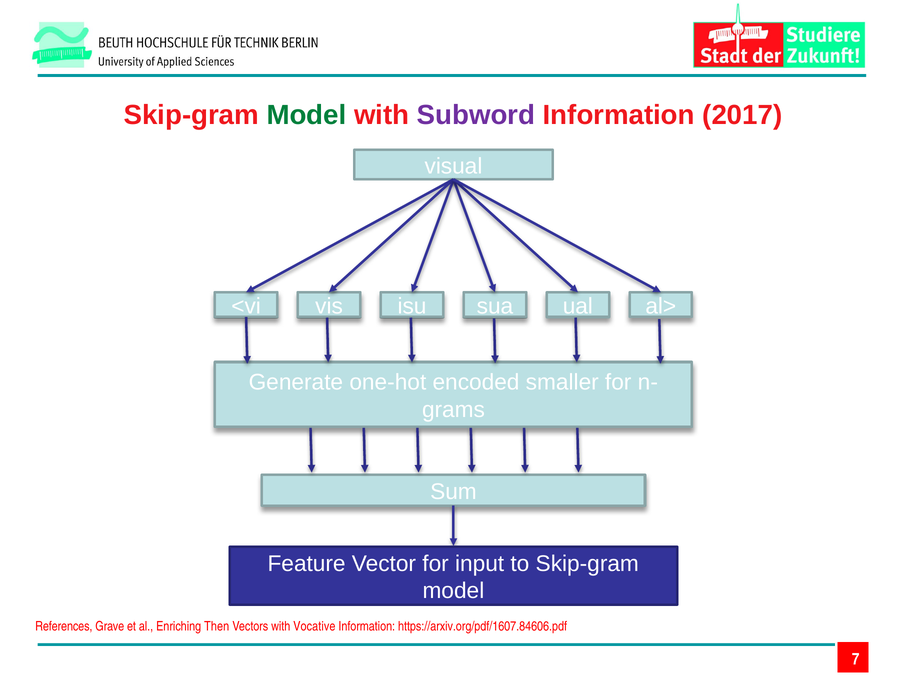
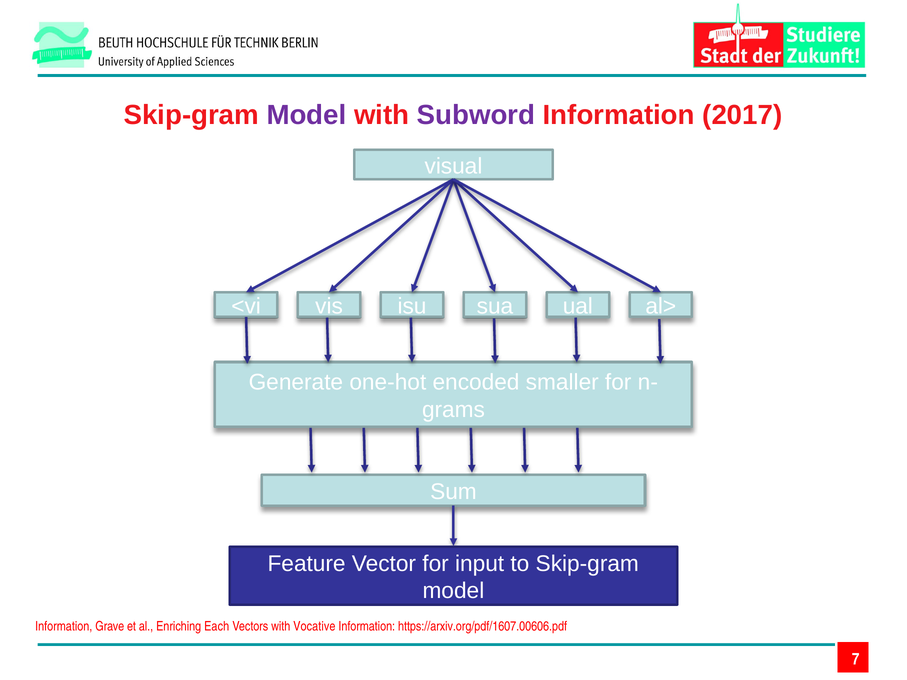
Model at (306, 115) colour: green -> purple
References at (64, 627): References -> Information
Then: Then -> Each
https://arxiv.org/pdf/1607.84606.pdf: https://arxiv.org/pdf/1607.84606.pdf -> https://arxiv.org/pdf/1607.00606.pdf
